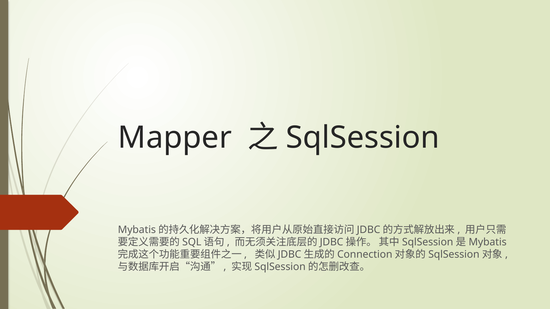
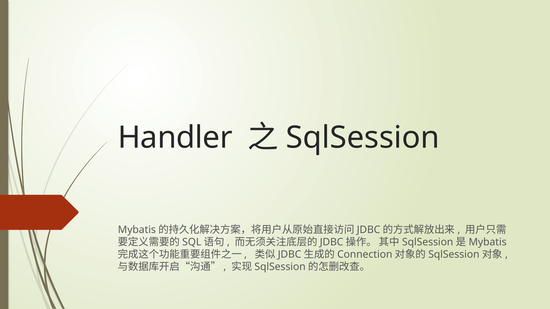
Mapper: Mapper -> Handler
